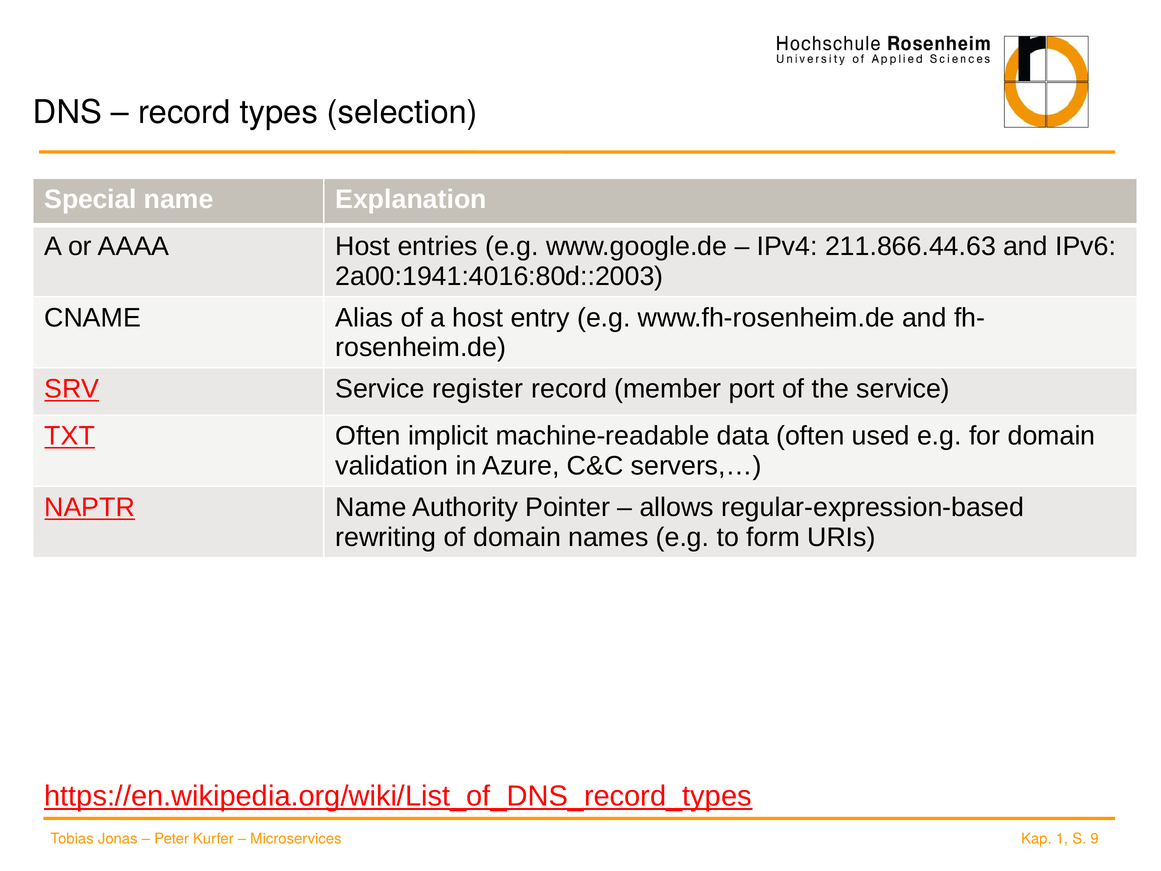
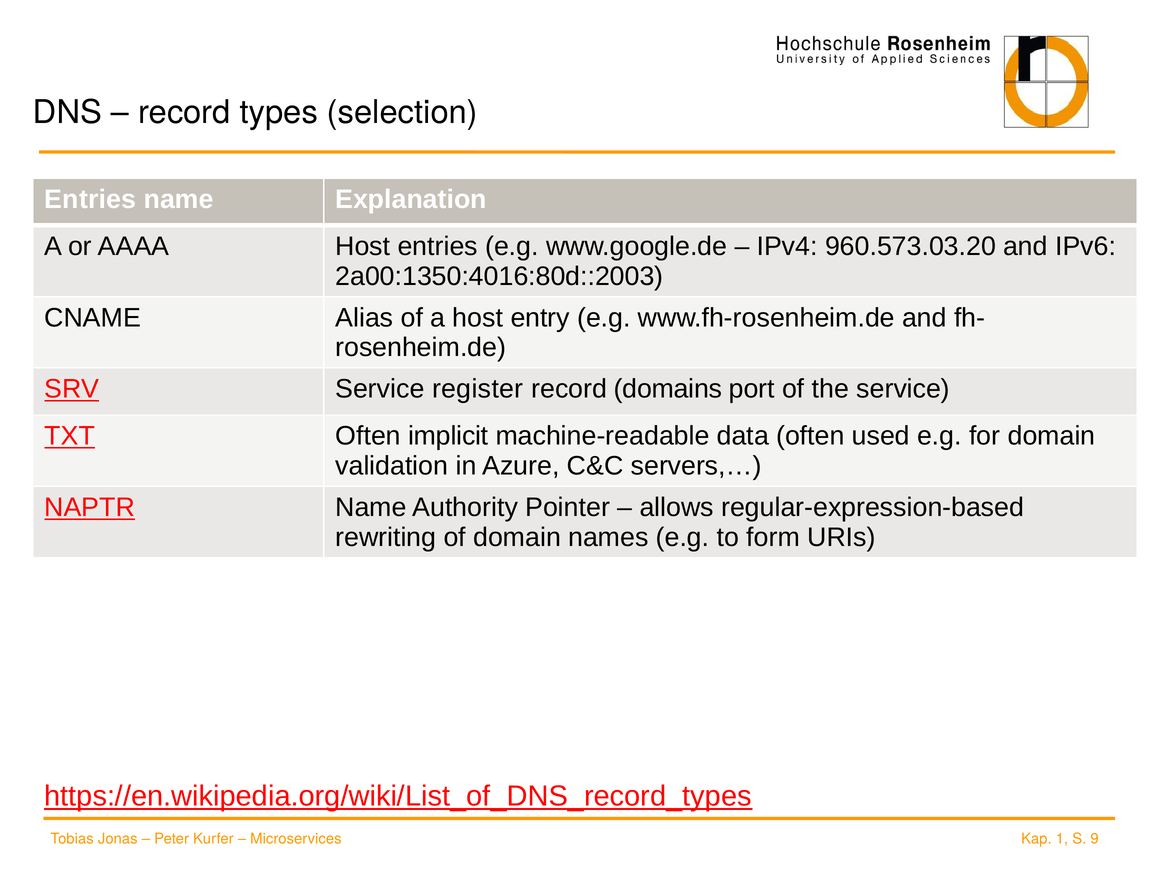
Special at (91, 199): Special -> Entries
211.866.44.63: 211.866.44.63 -> 960.573.03.20
2a00:1941:4016:80d::2003: 2a00:1941:4016:80d::2003 -> 2a00:1350:4016:80d::2003
member: member -> domains
